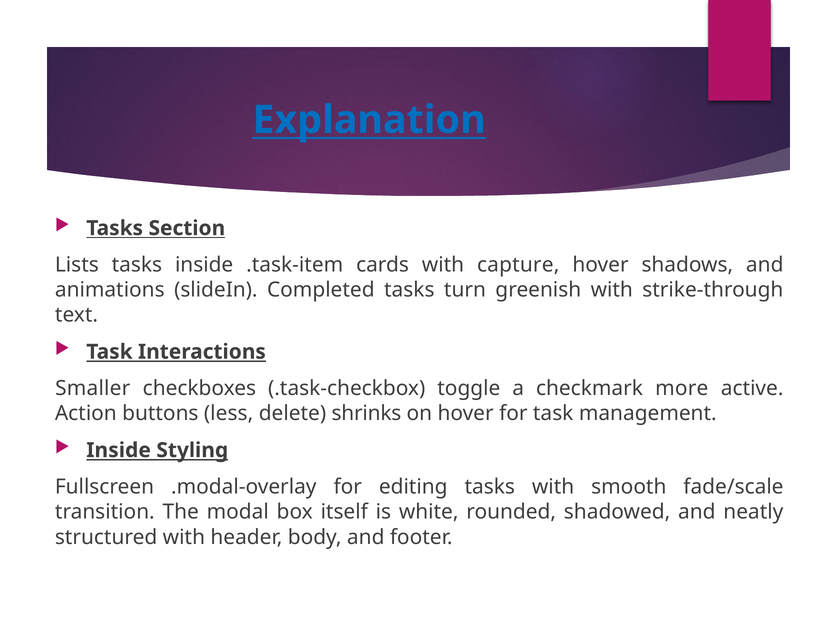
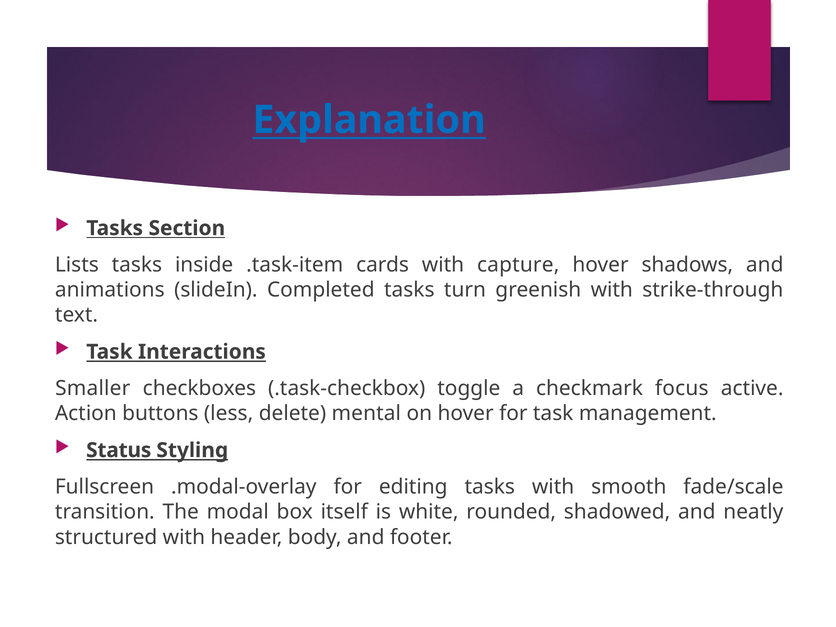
more: more -> focus
shrinks: shrinks -> mental
Inside at (119, 450): Inside -> Status
